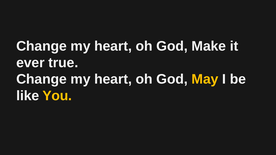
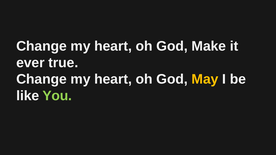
You colour: yellow -> light green
